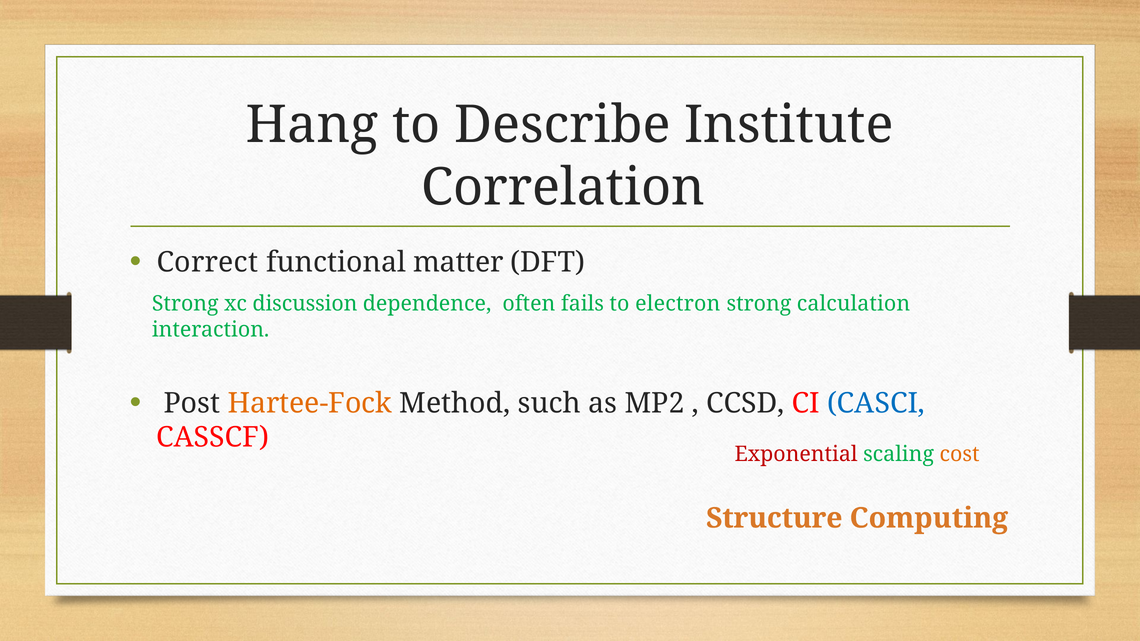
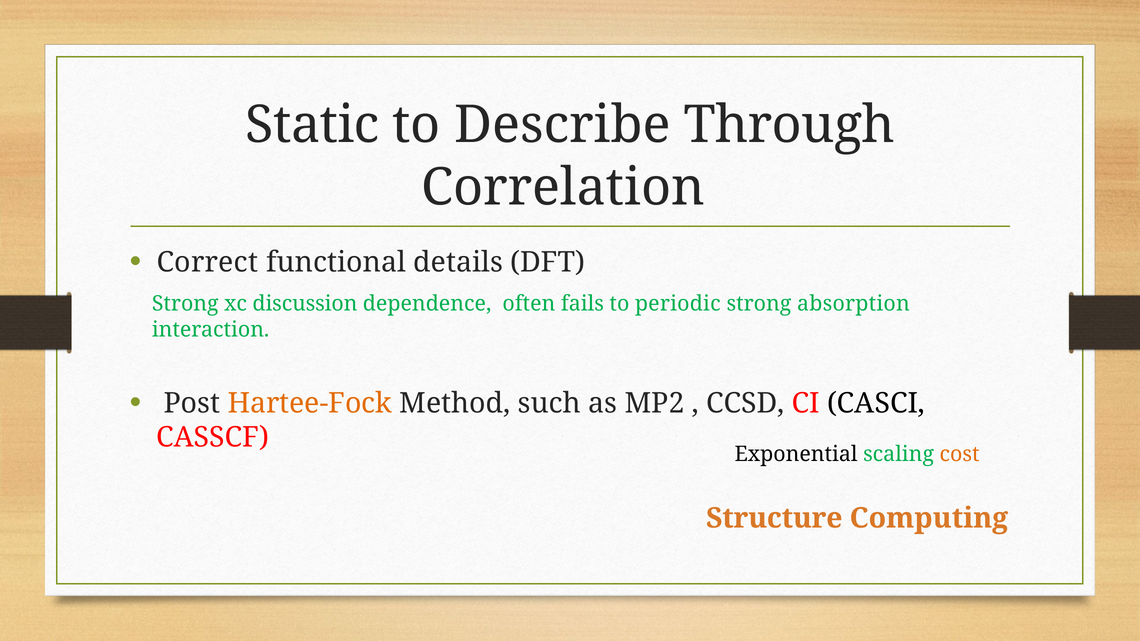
Hang: Hang -> Static
Institute: Institute -> Through
matter: matter -> details
electron: electron -> periodic
calculation: calculation -> absorption
CASCI colour: blue -> black
Exponential colour: red -> black
